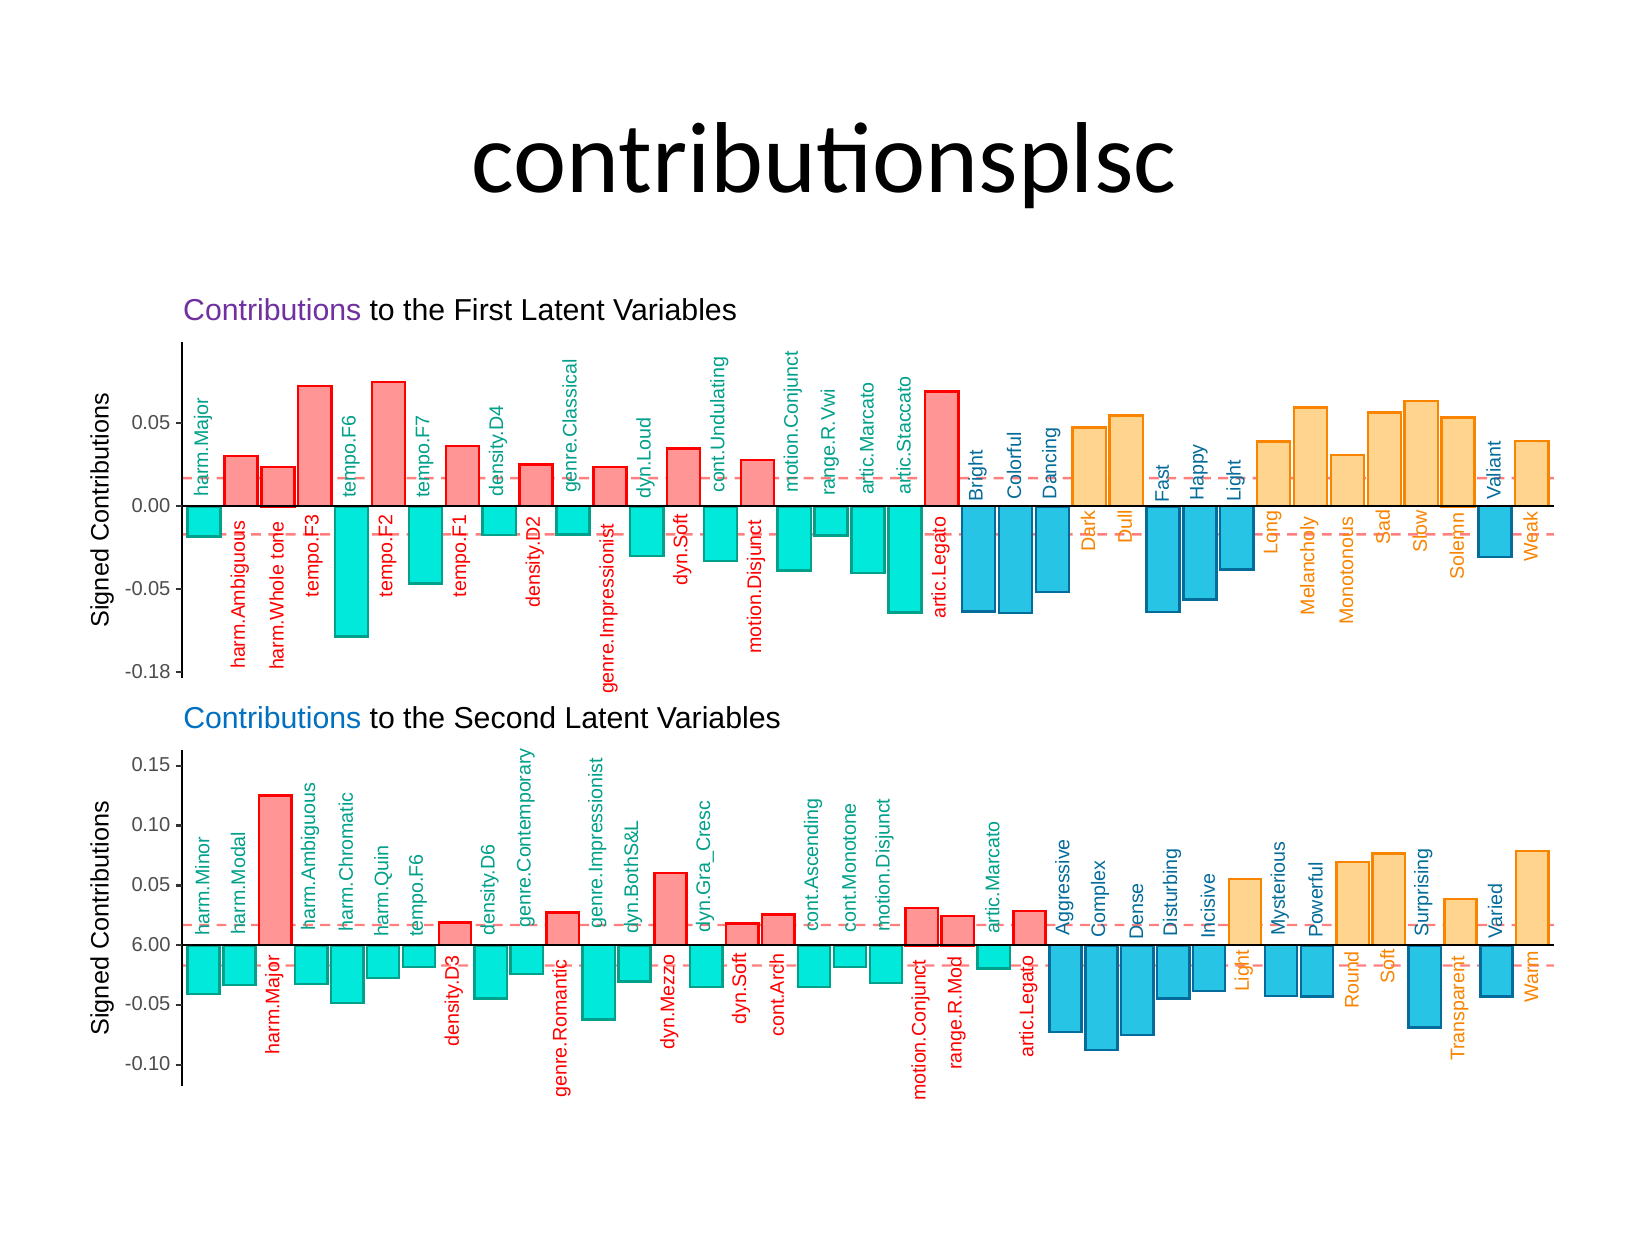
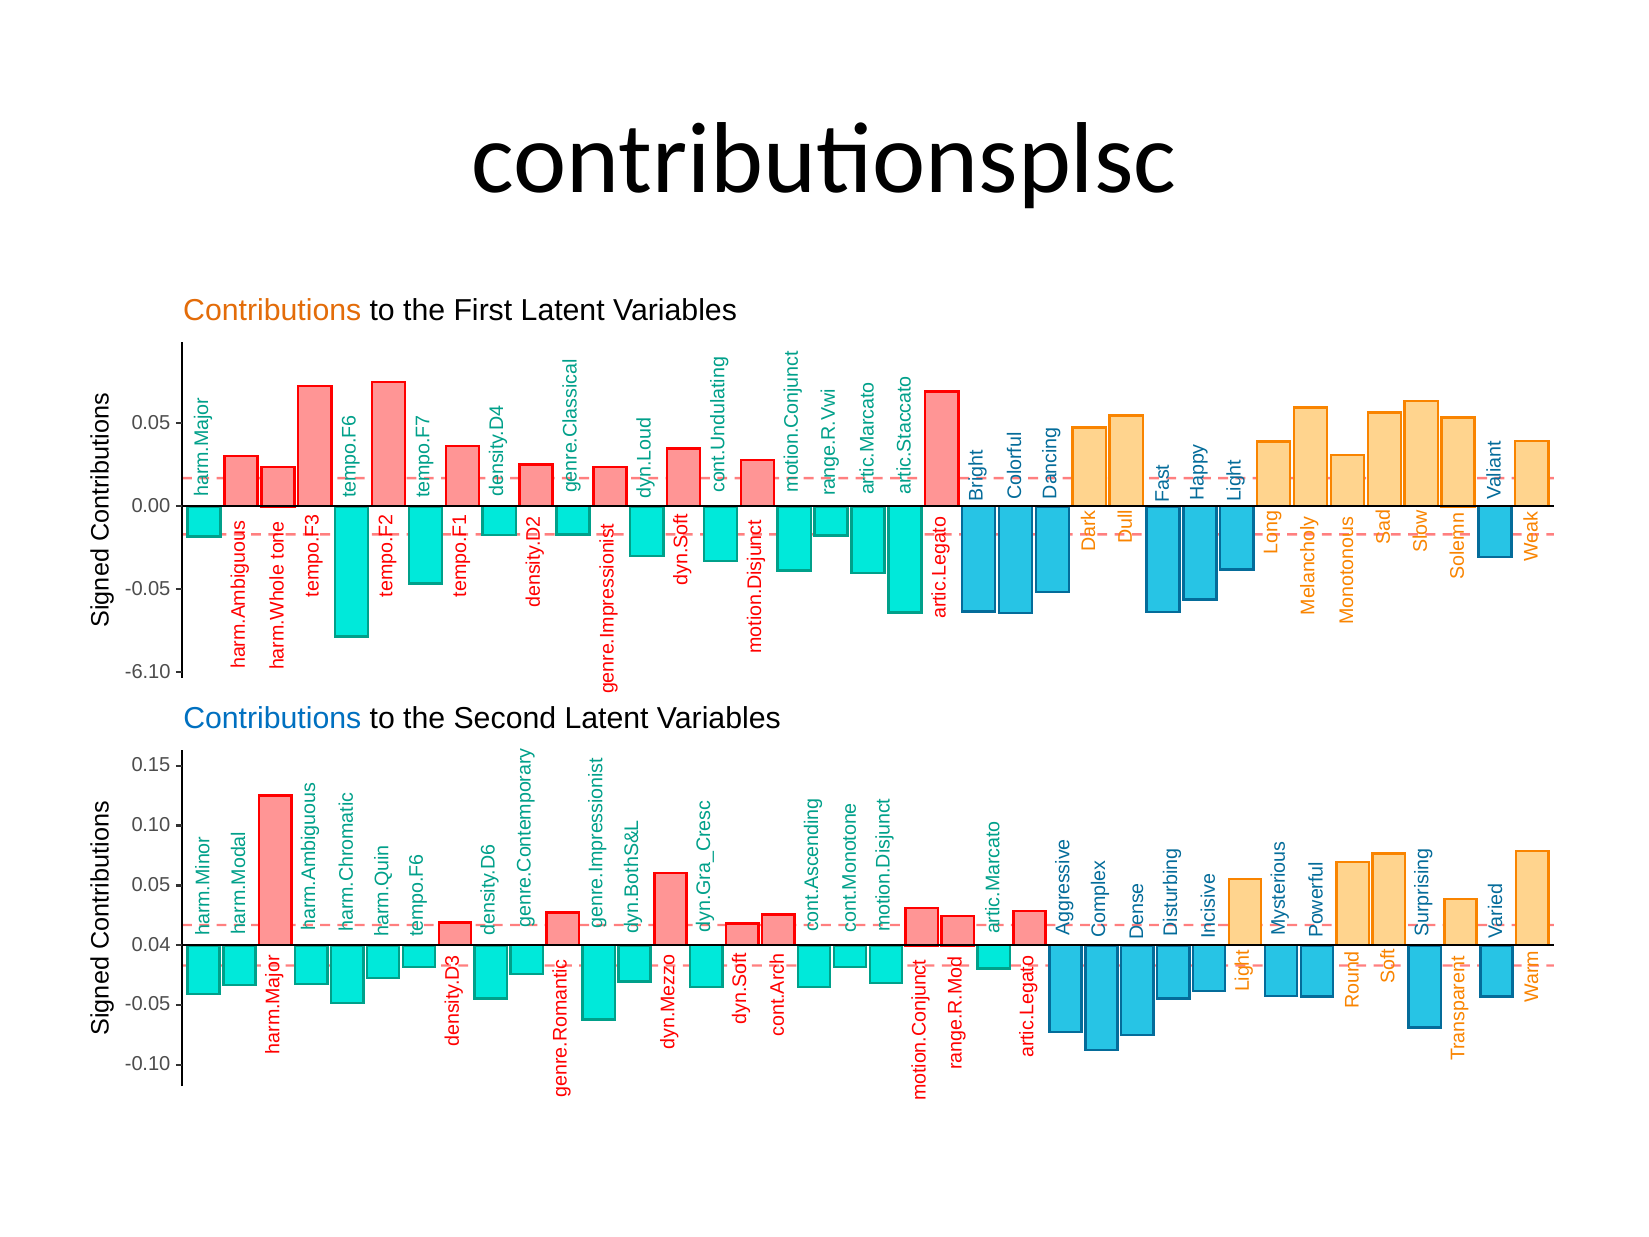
Contributions at (272, 311) colour: purple -> orange
-0.18: -0.18 -> -6.10
6.00: 6.00 -> 0.04
